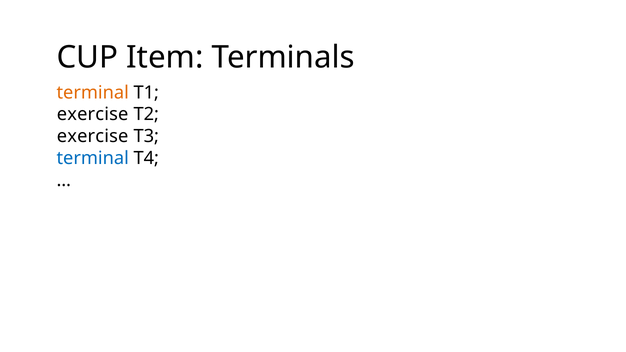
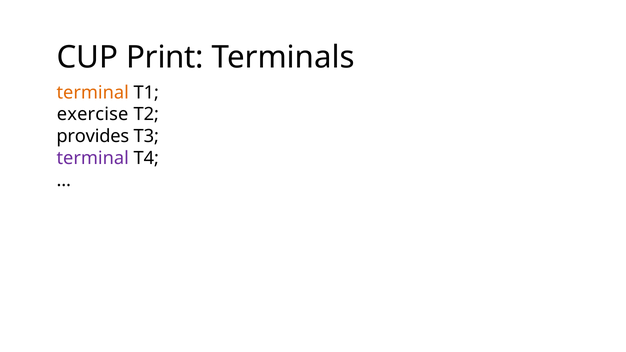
Item: Item -> Print
exercise at (93, 136): exercise -> provides
terminal at (93, 158) colour: blue -> purple
